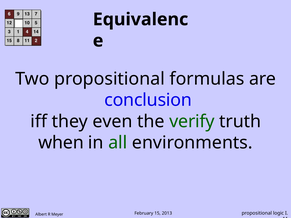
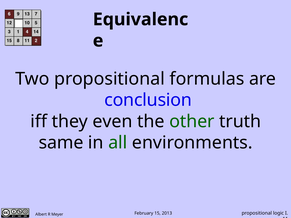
verify: verify -> other
when: when -> same
